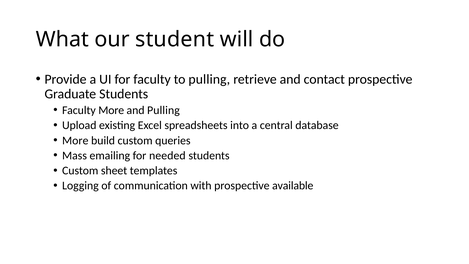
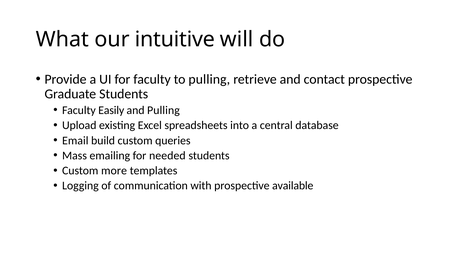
student: student -> intuitive
Faculty More: More -> Easily
More at (75, 140): More -> Email
sheet: sheet -> more
